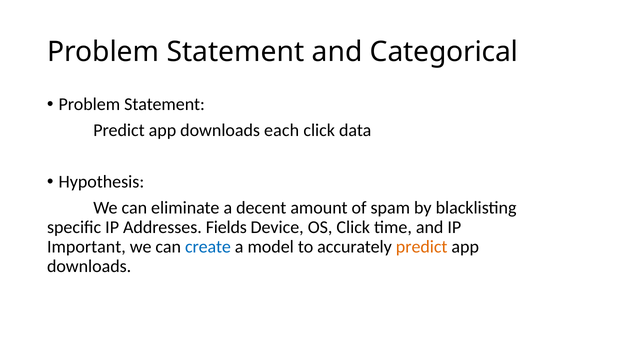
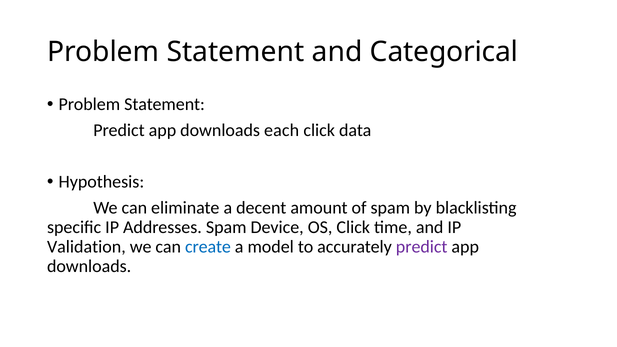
Addresses Fields: Fields -> Spam
Important: Important -> Validation
predict at (422, 247) colour: orange -> purple
